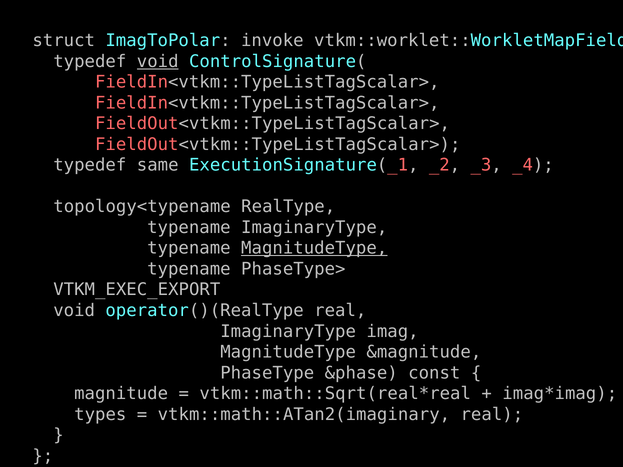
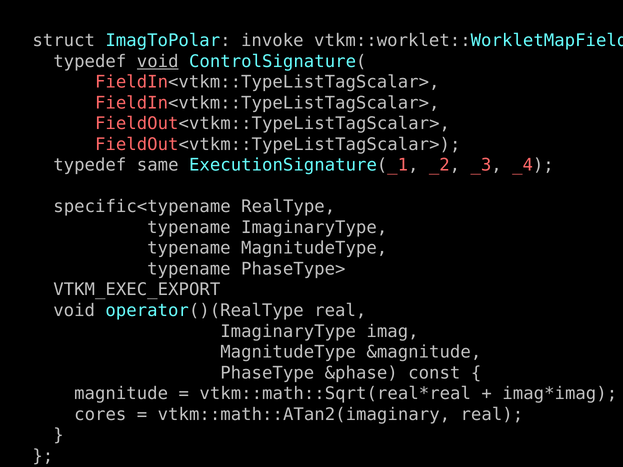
topology<typename: topology<typename -> specific<typename
MagnitudeType at (314, 248) underline: present -> none
types: types -> cores
